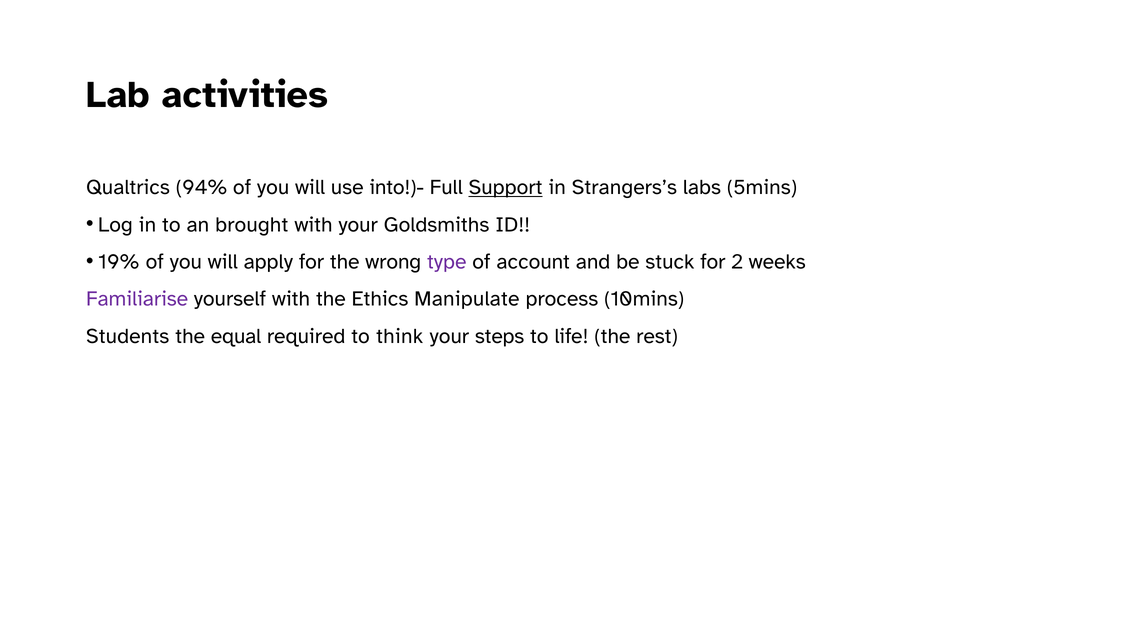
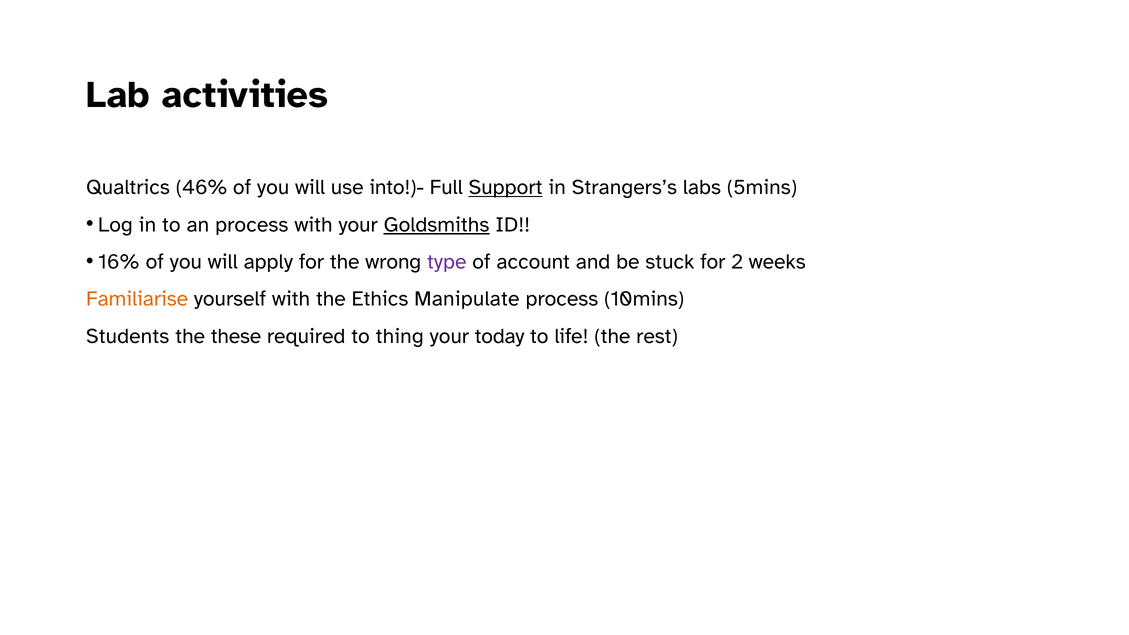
94%: 94% -> 46%
an brought: brought -> process
Goldsmiths underline: none -> present
19%: 19% -> 16%
Familiarise colour: purple -> orange
equal: equal -> these
think: think -> thing
steps: steps -> today
